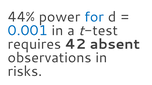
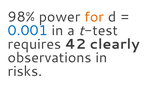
44%: 44% -> 98%
for colour: blue -> orange
absent: absent -> clearly
